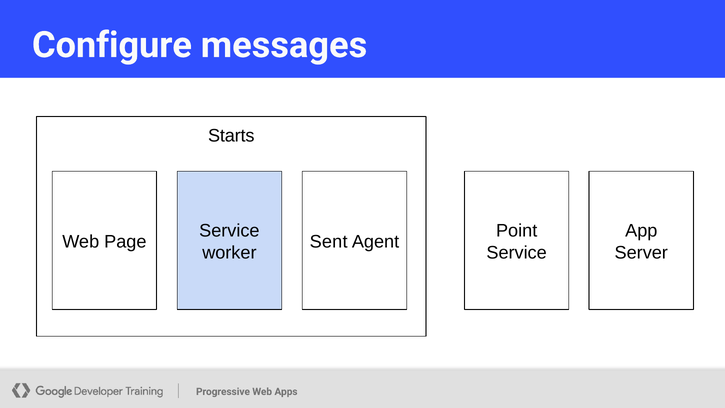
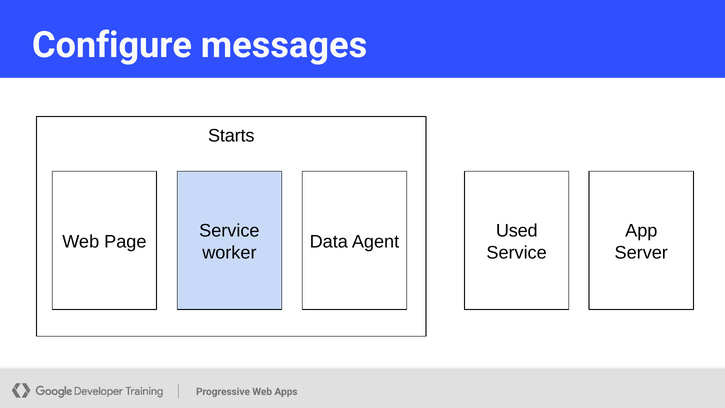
Point: Point -> Used
Sent: Sent -> Data
